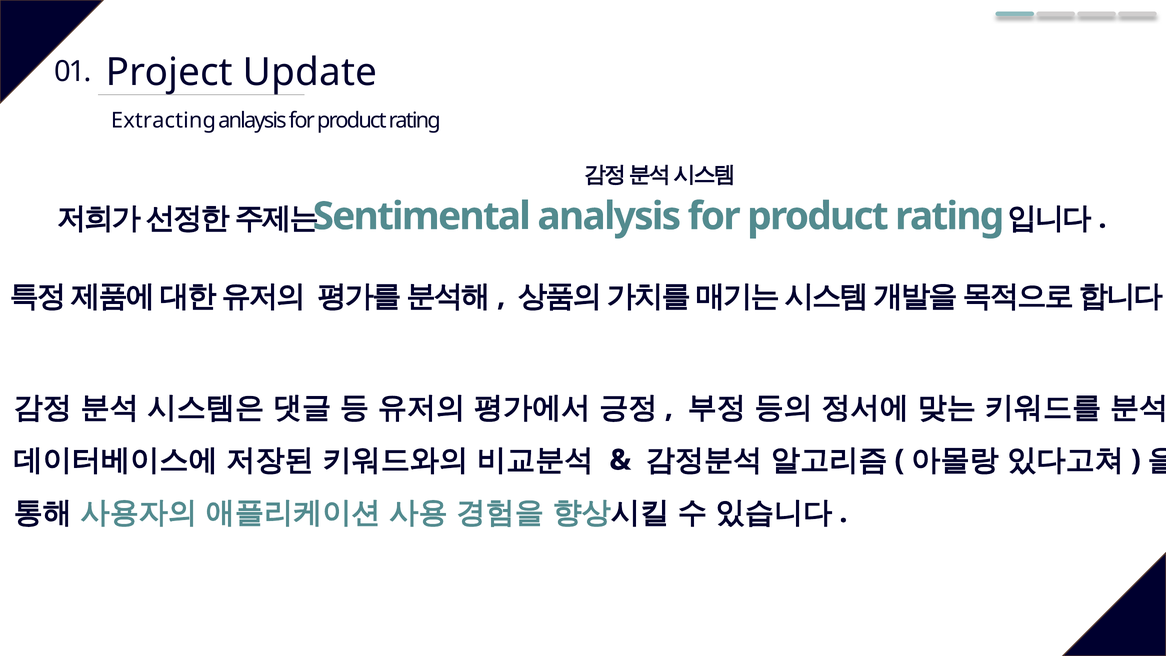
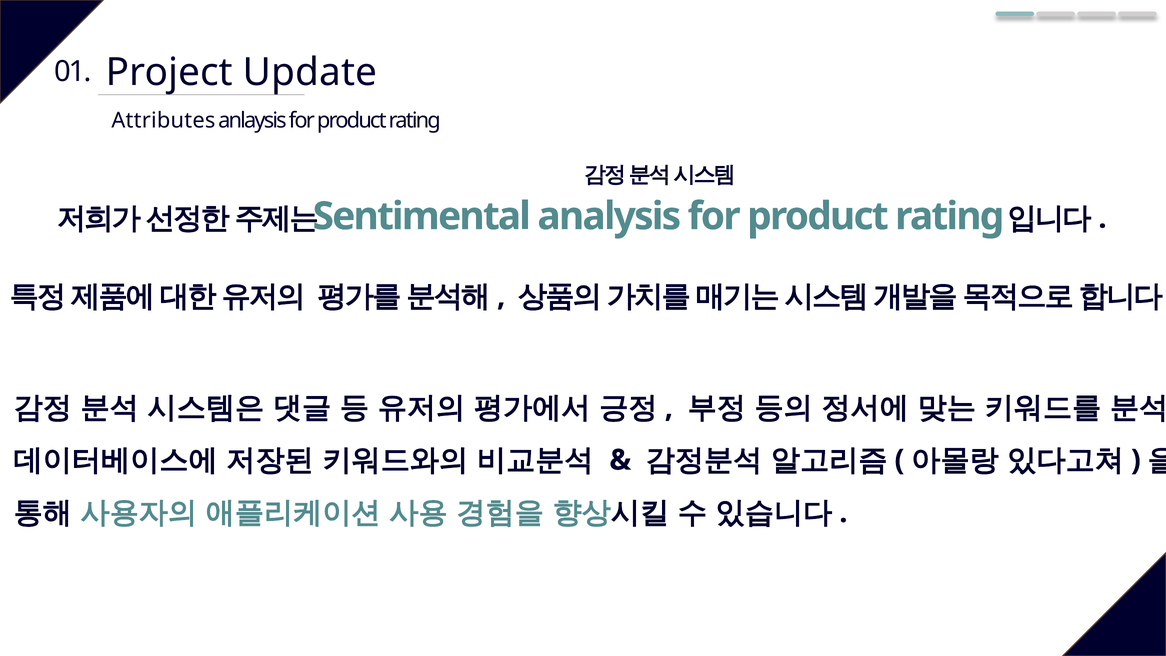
Extracting: Extracting -> Attributes
